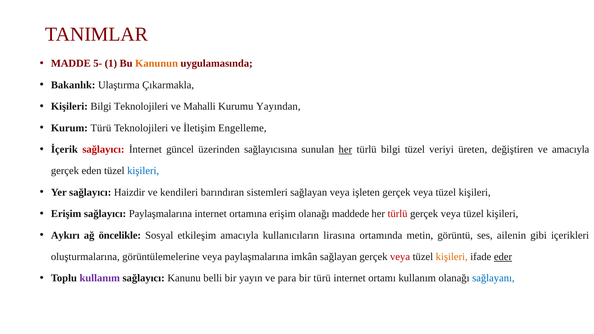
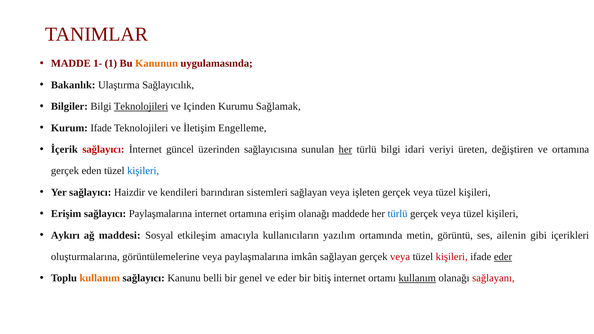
5-: 5- -> 1-
Çıkarmakla: Çıkarmakla -> Sağlayıcılık
Kişileri at (69, 106): Kişileri -> Bilgiler
Teknolojileri at (141, 106) underline: none -> present
Mahalli: Mahalli -> Içinden
Yayından: Yayından -> Sağlamak
Kurum Türü: Türü -> Ifade
bilgi tüzel: tüzel -> idari
ve amacıyla: amacıyla -> ortamına
türlü at (398, 214) colour: red -> blue
öncelikle: öncelikle -> maddesi
lirasına: lirasına -> yazılım
kişileri at (452, 257) colour: orange -> red
kullanım at (100, 278) colour: purple -> orange
yayın: yayın -> genel
ve para: para -> eder
bir türü: türü -> bitiş
kullanım at (417, 278) underline: none -> present
sağlayanı colour: blue -> red
